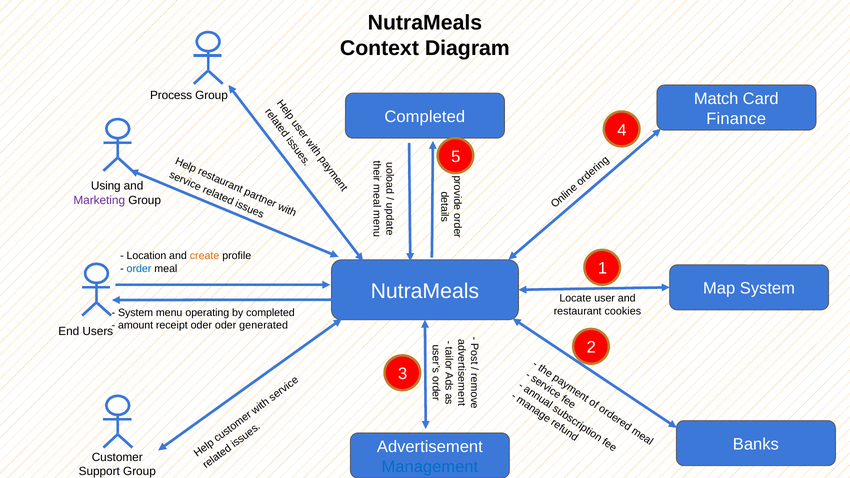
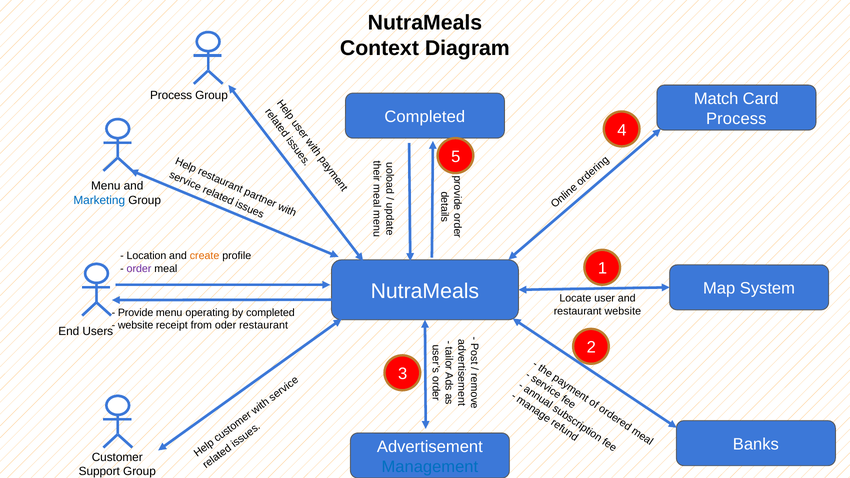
Finance at (736, 119): Finance -> Process
Using at (106, 186): Using -> Menu
Marketing colour: purple -> blue
order colour: blue -> purple
restaurant cookies: cookies -> website
System at (136, 313): System -> Provide
amount at (136, 325): amount -> website
receipt oder: oder -> from
oder generated: generated -> restaurant
